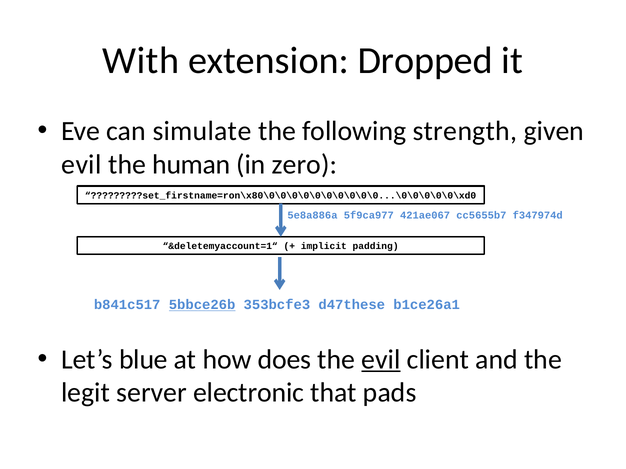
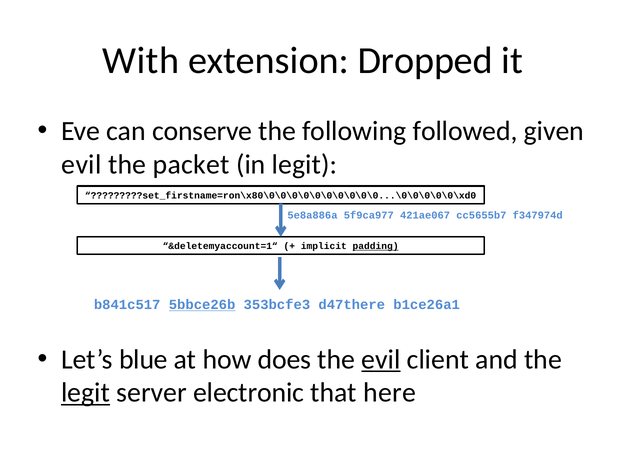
simulate: simulate -> conserve
strength: strength -> followed
human: human -> packet
in zero: zero -> legit
padding underline: none -> present
d47these: d47these -> d47there
legit at (86, 393) underline: none -> present
pads: pads -> here
